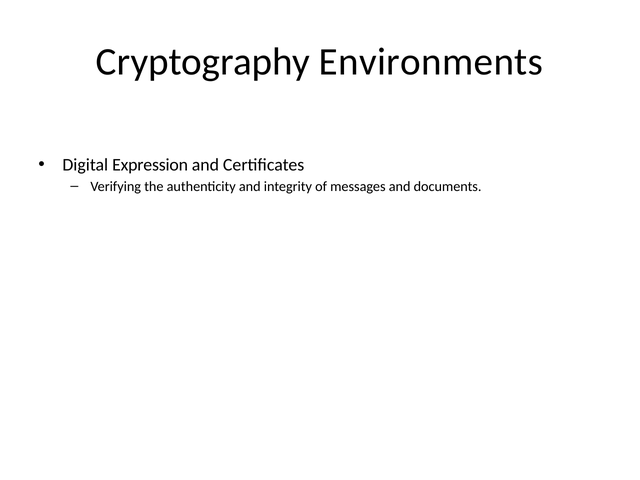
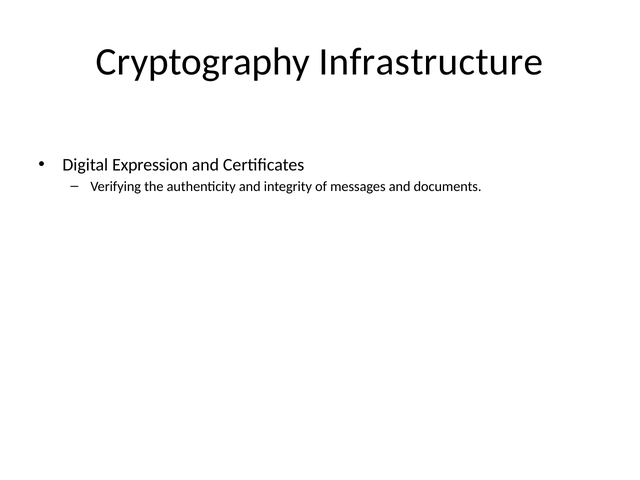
Environments: Environments -> Infrastructure
